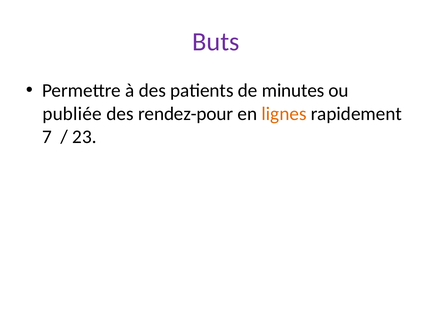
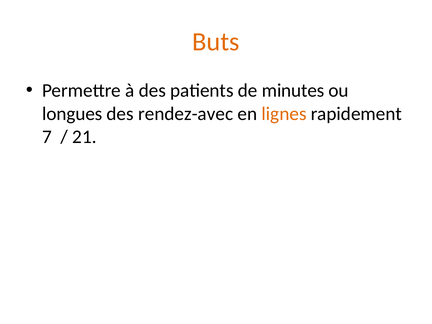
Buts colour: purple -> orange
publiée: publiée -> longues
rendez-pour: rendez-pour -> rendez-avec
23: 23 -> 21
